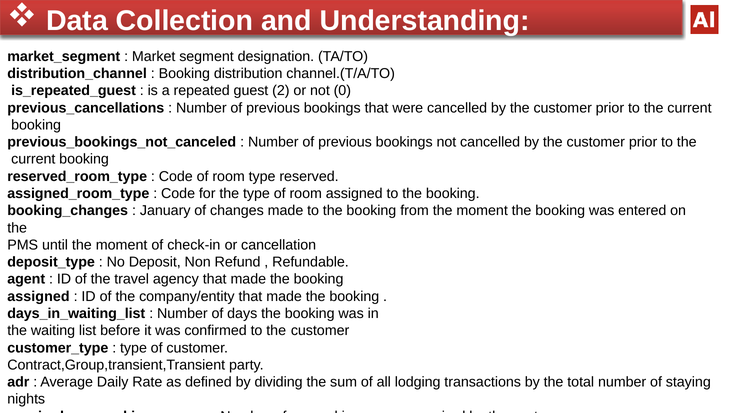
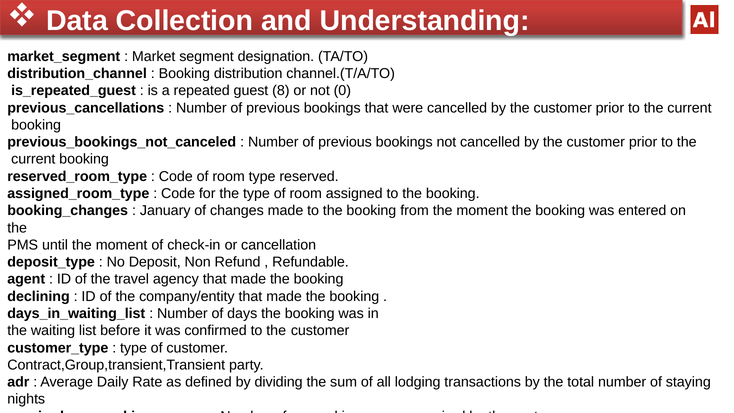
2: 2 -> 8
assigned at (38, 296): assigned -> declining
